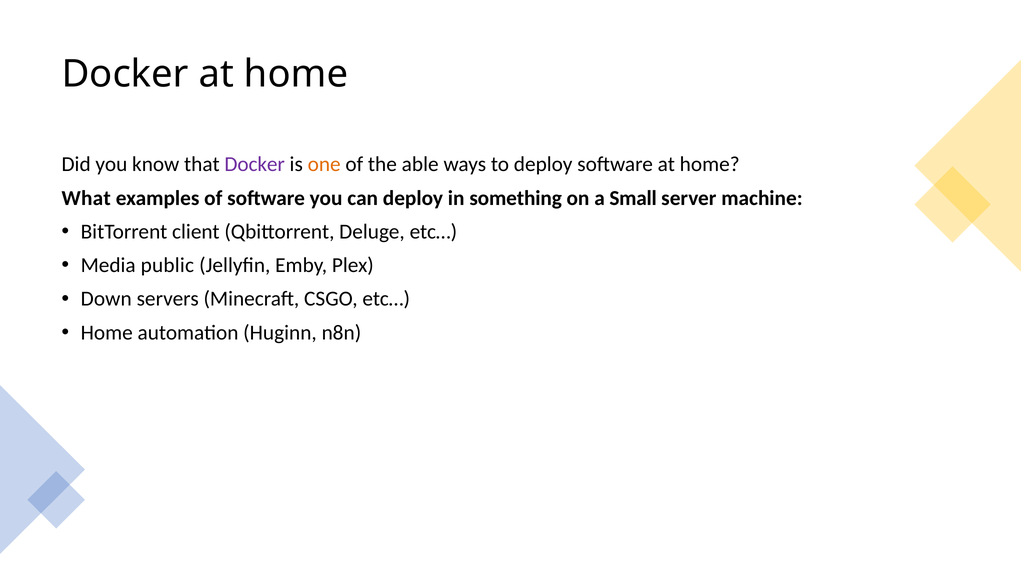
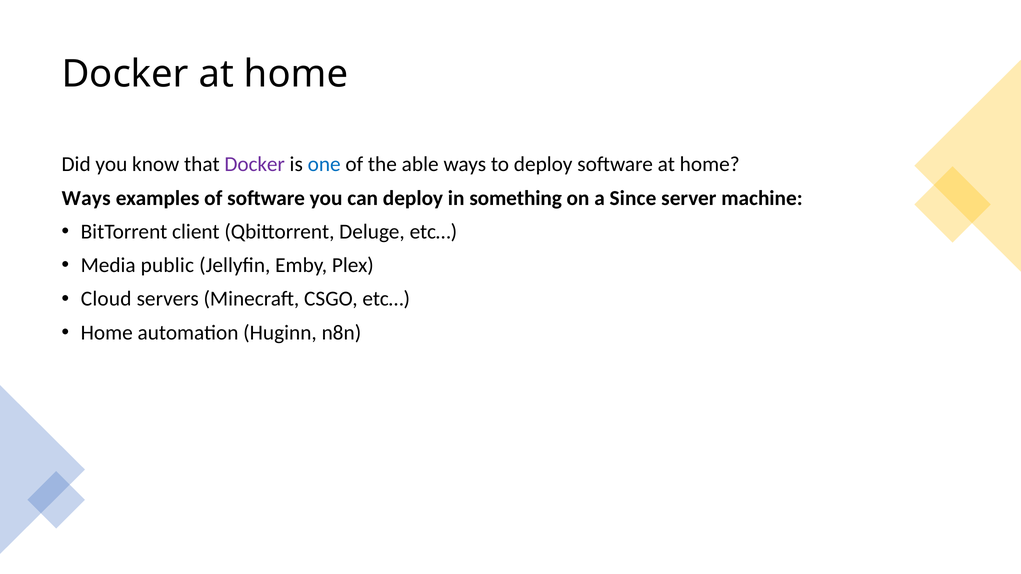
one colour: orange -> blue
What at (86, 198): What -> Ways
Small: Small -> Since
Down: Down -> Cloud
